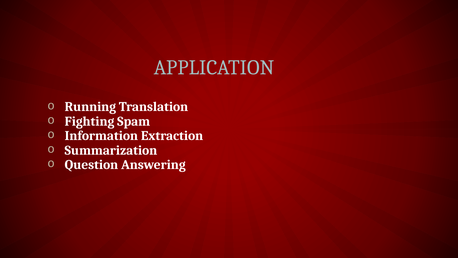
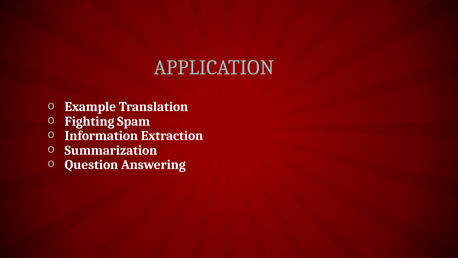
Running: Running -> Example
